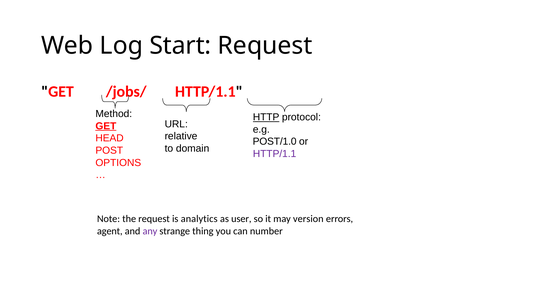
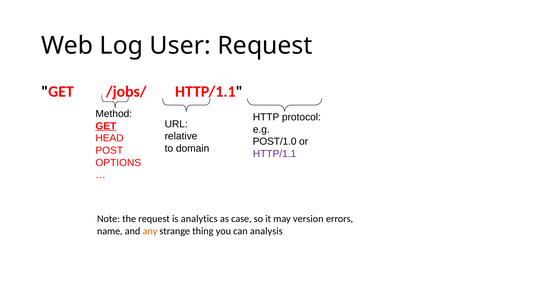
Start: Start -> User
HTTP underline: present -> none
user: user -> case
agent: agent -> name
any colour: purple -> orange
number: number -> analysis
